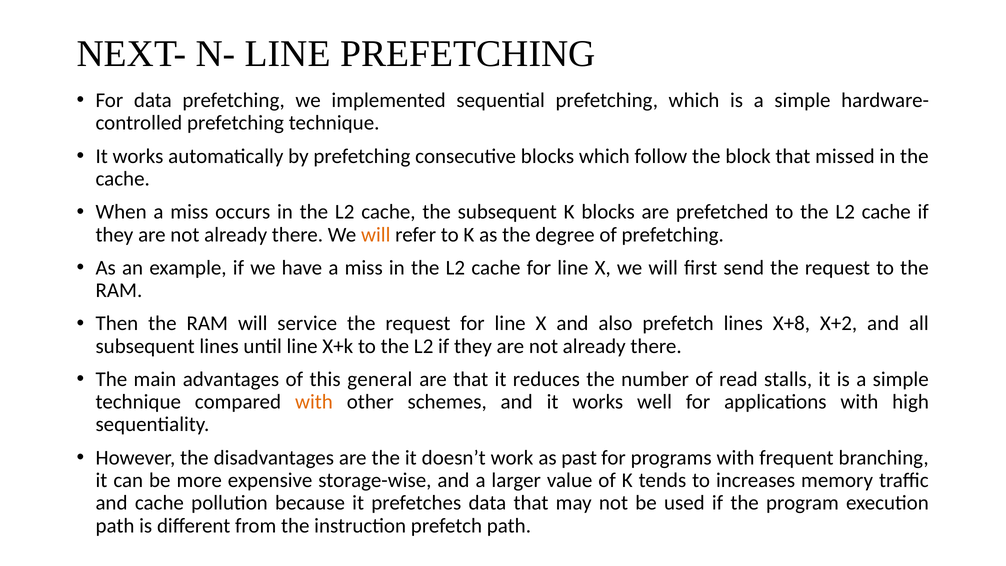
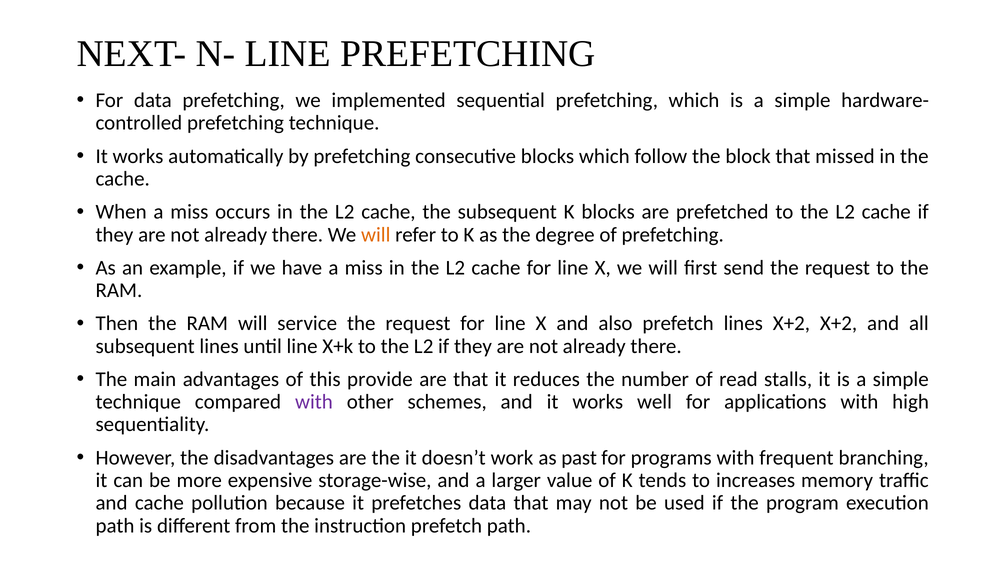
lines X+8: X+8 -> X+2
general: general -> provide
with at (314, 402) colour: orange -> purple
